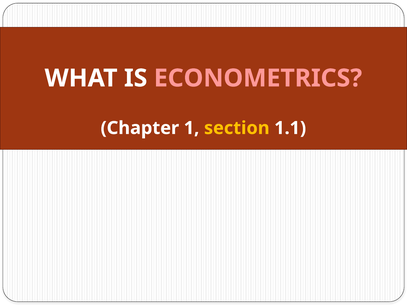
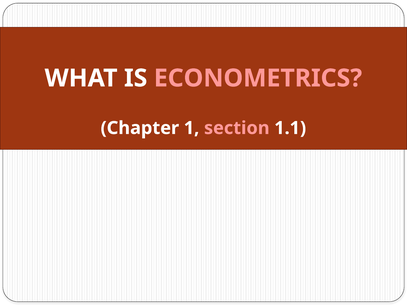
section colour: yellow -> pink
